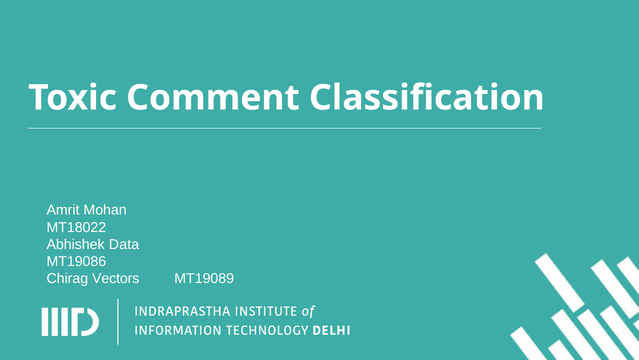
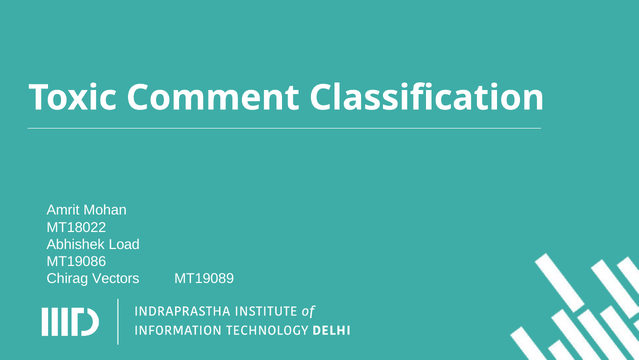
Data: Data -> Load
